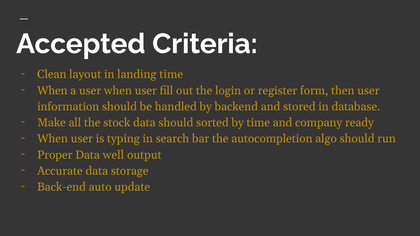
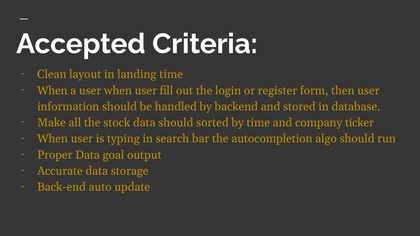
ready: ready -> ticker
well: well -> goal
